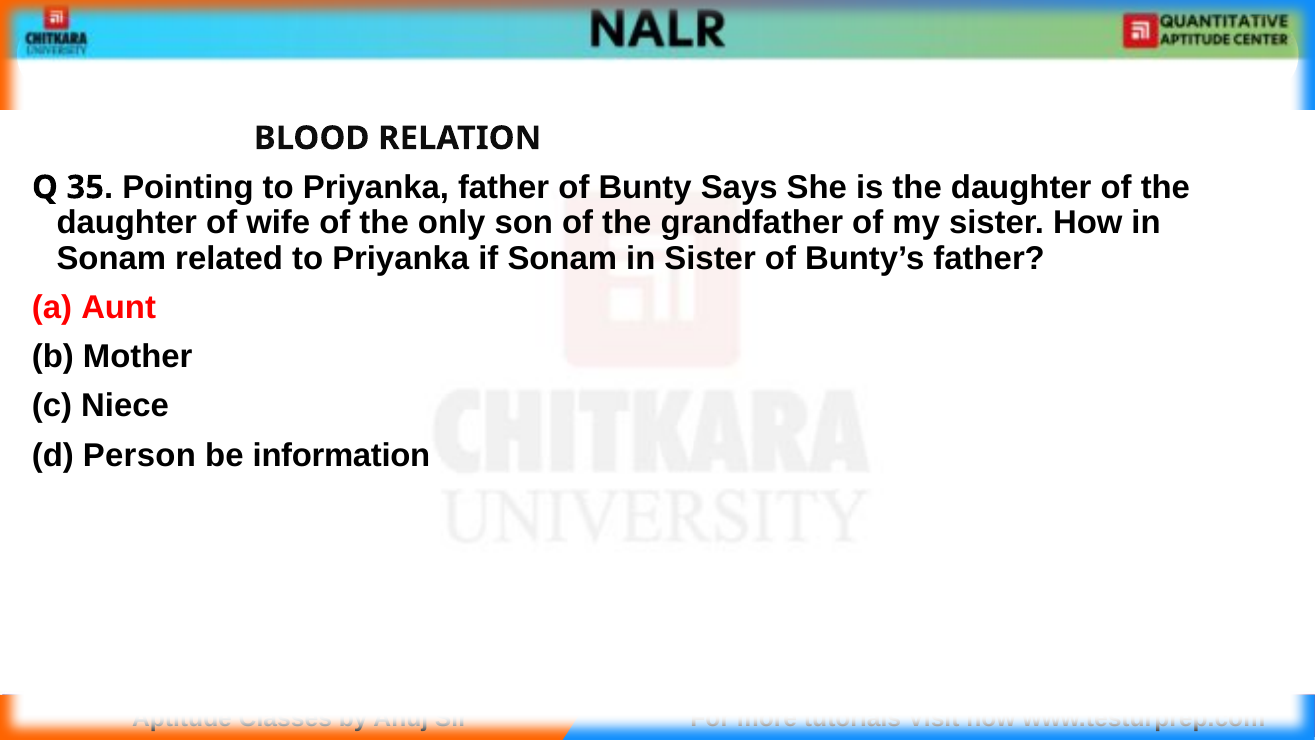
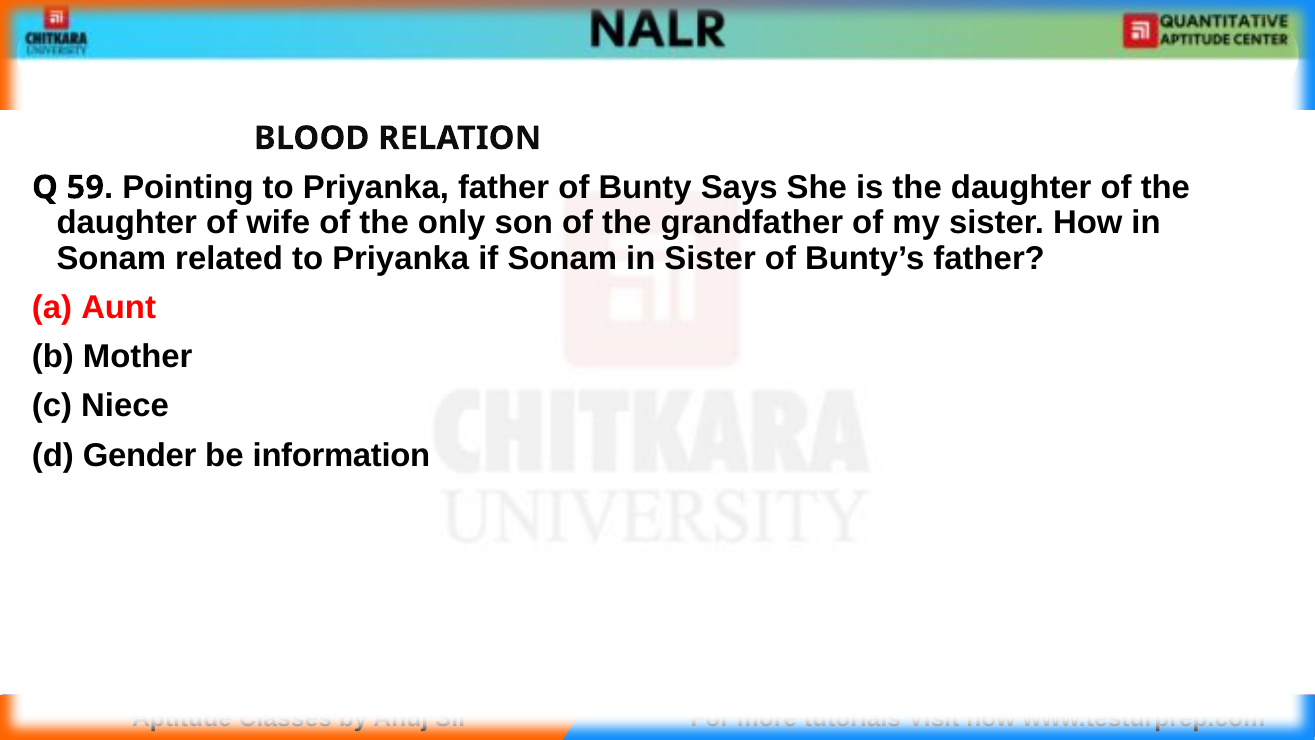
35: 35 -> 59
Person: Person -> Gender
